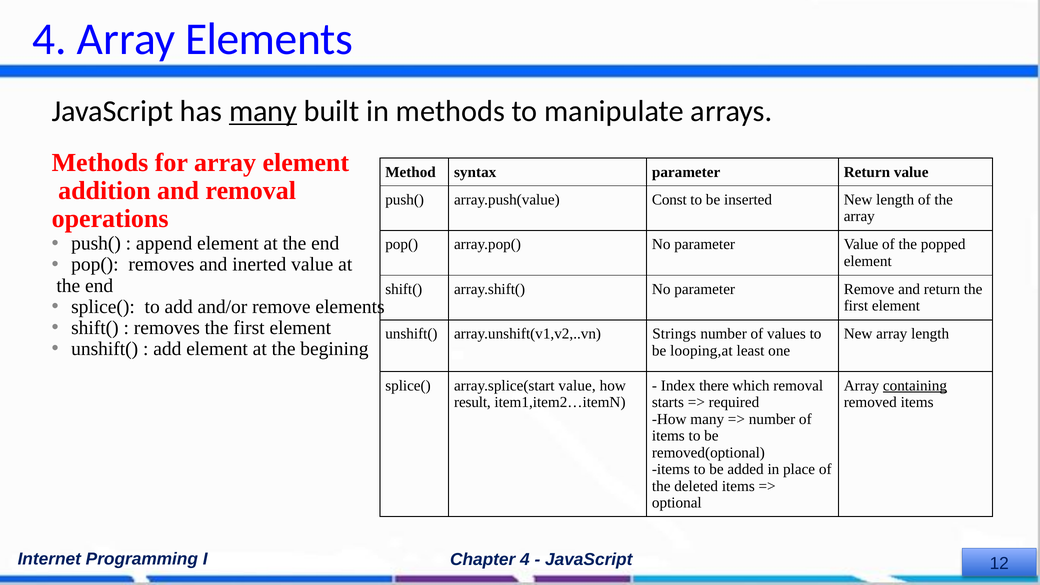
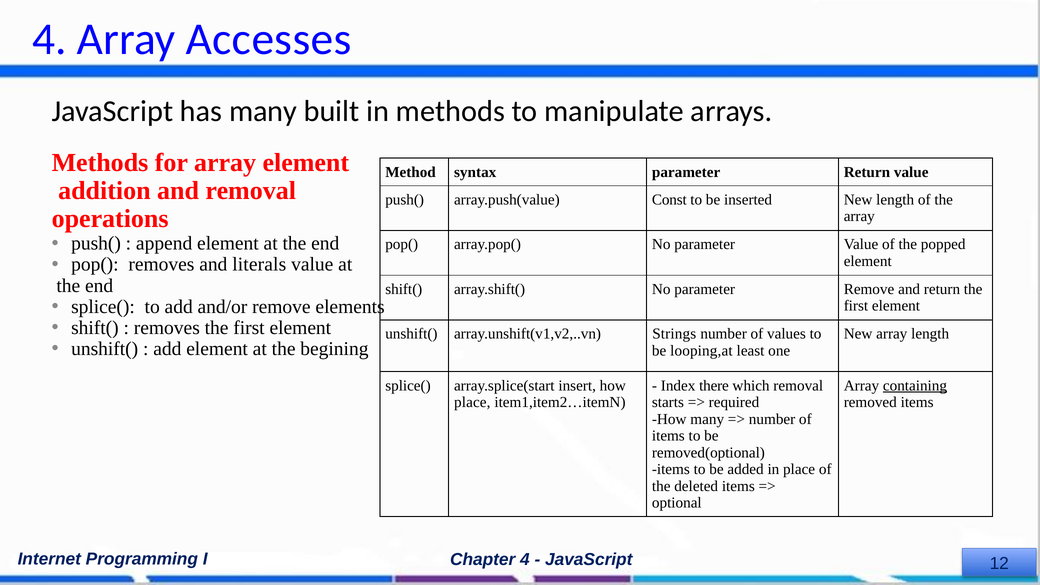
Array Elements: Elements -> Accesses
many at (263, 111) underline: present -> none
inerted: inerted -> literals
array.splice(start value: value -> insert
result at (472, 402): result -> place
